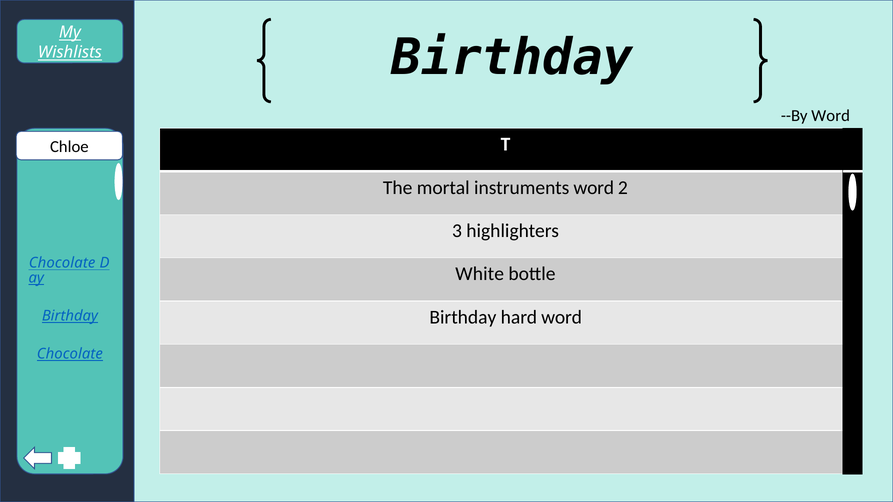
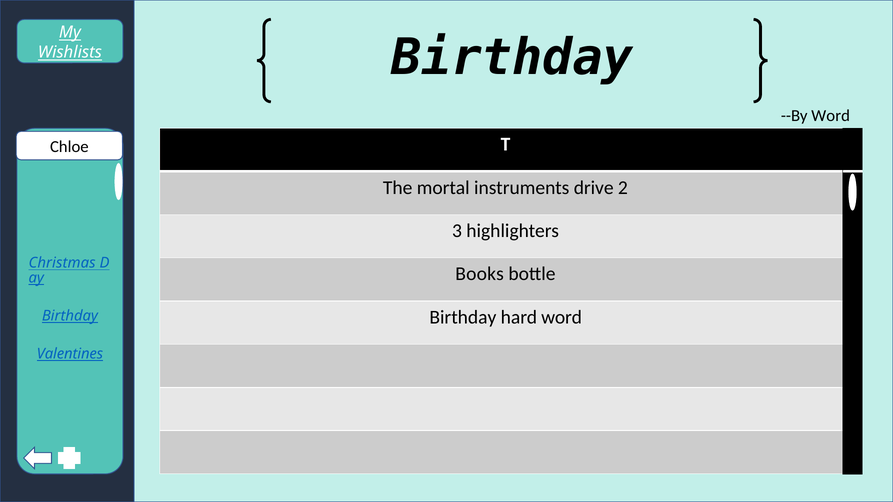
instruments word: word -> drive
Chocolate at (62, 263): Chocolate -> Christmas
White: White -> Books
Chocolate at (70, 354): Chocolate -> Valentines
